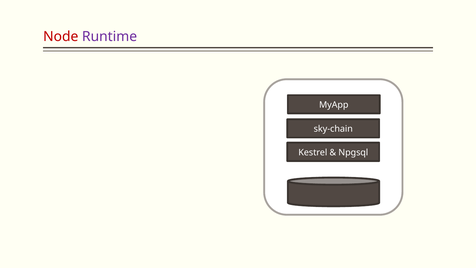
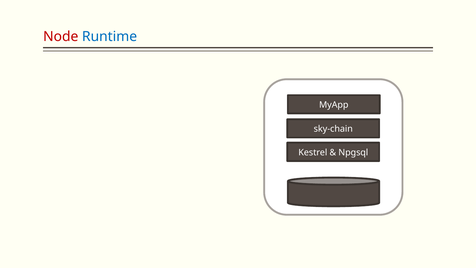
Runtime colour: purple -> blue
